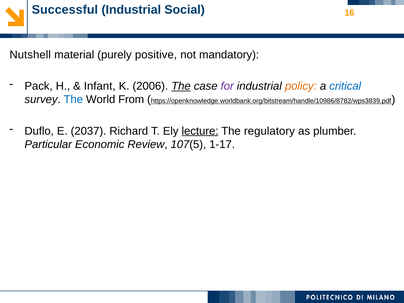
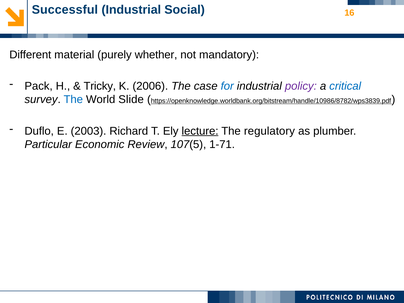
Nutshell: Nutshell -> Different
positive: positive -> whether
Infant: Infant -> Tricky
The at (181, 86) underline: present -> none
for colour: purple -> blue
policy colour: orange -> purple
From: From -> Slide
2037: 2037 -> 2003
1-17: 1-17 -> 1-71
